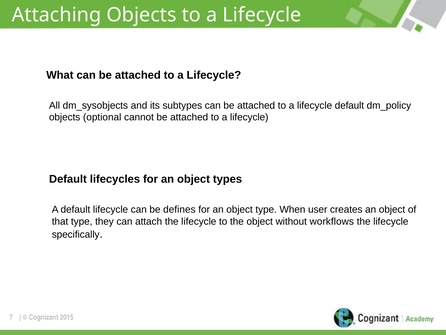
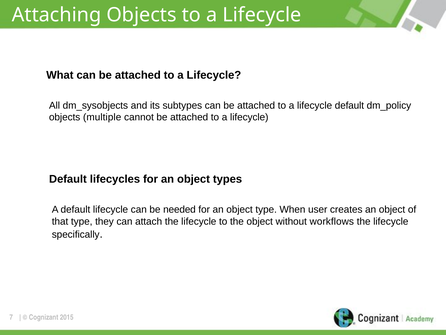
optional: optional -> multiple
defines: defines -> needed
